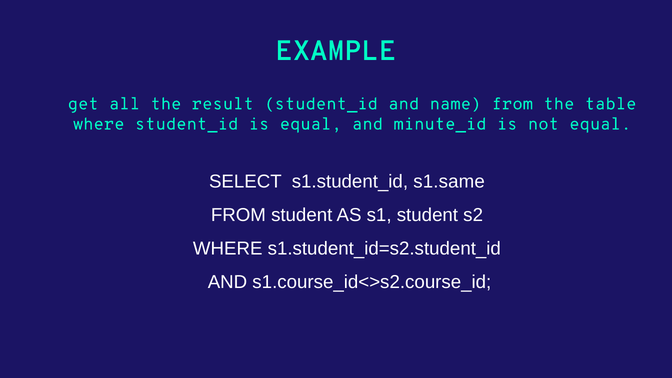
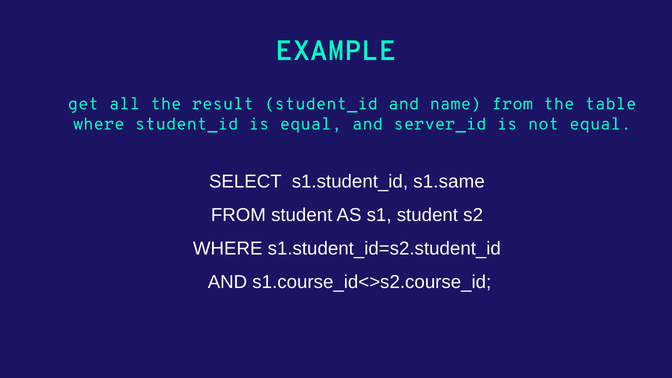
minute_id: minute_id -> server_id
